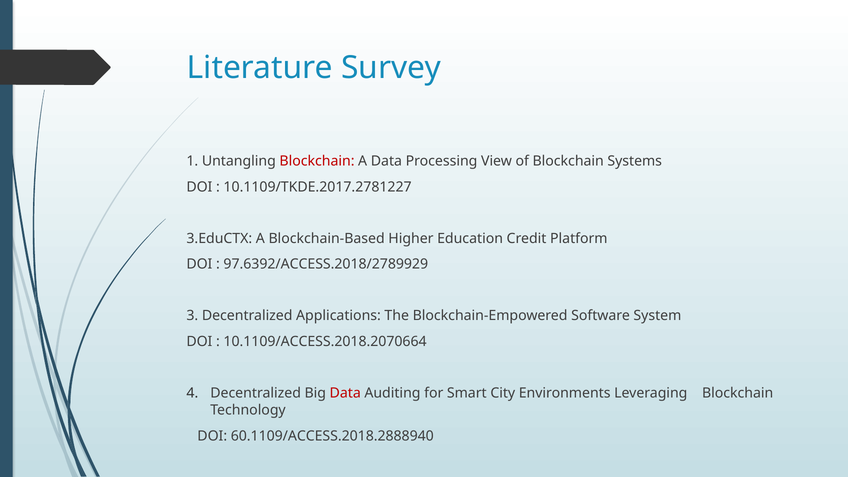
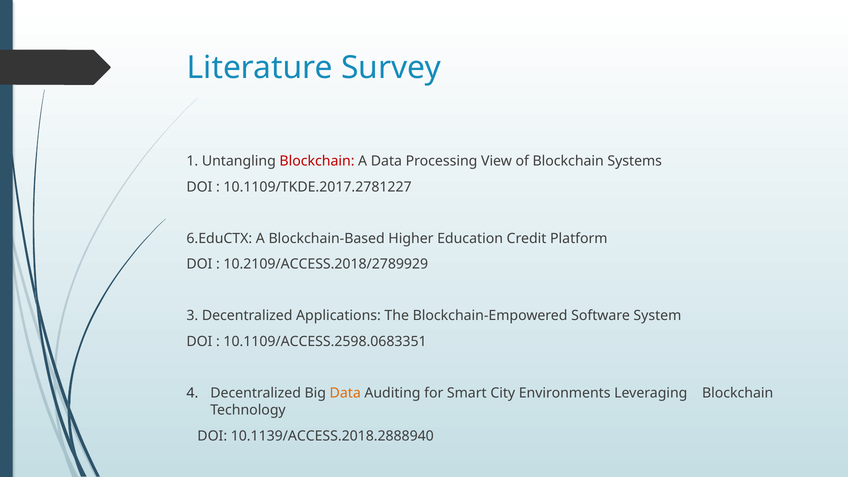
3.EduCTX: 3.EduCTX -> 6.EduCTX
97.6392/ACCESS.2018/2789929: 97.6392/ACCESS.2018/2789929 -> 10.2109/ACCESS.2018/2789929
10.1109/ACCESS.2018.2070664: 10.1109/ACCESS.2018.2070664 -> 10.1109/ACCESS.2598.0683351
Data at (345, 393) colour: red -> orange
60.1109/ACCESS.2018.2888940: 60.1109/ACCESS.2018.2888940 -> 10.1139/ACCESS.2018.2888940
